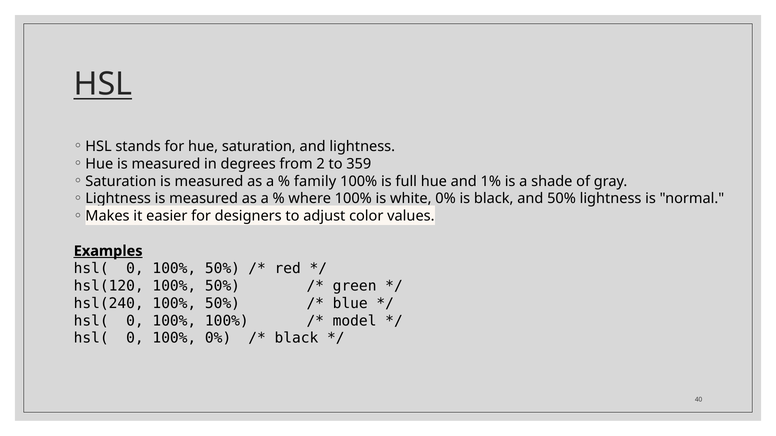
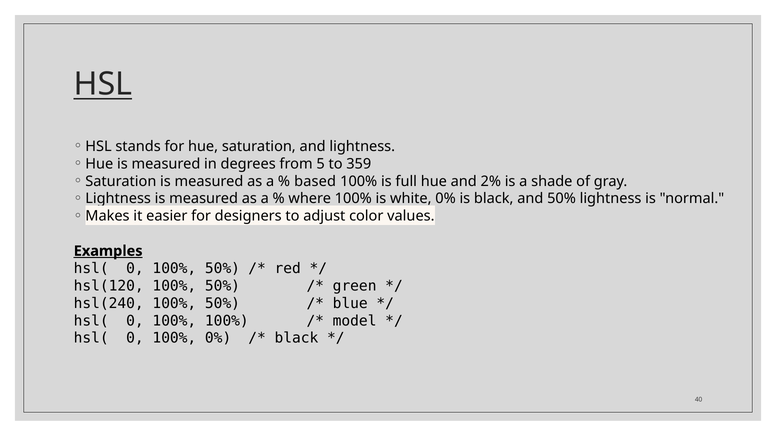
2: 2 -> 5
family: family -> based
1%: 1% -> 2%
